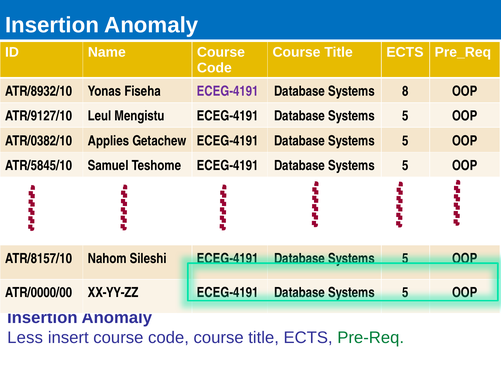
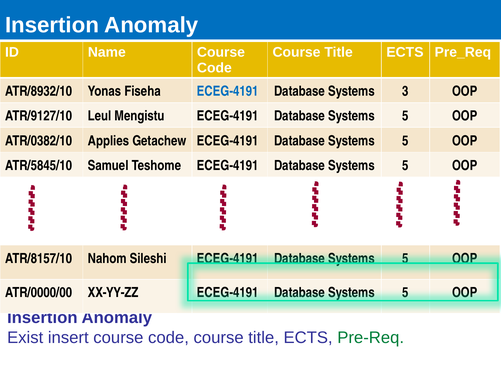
ECEG-4191 at (228, 91) colour: purple -> blue
8: 8 -> 3
Less: Less -> Exist
